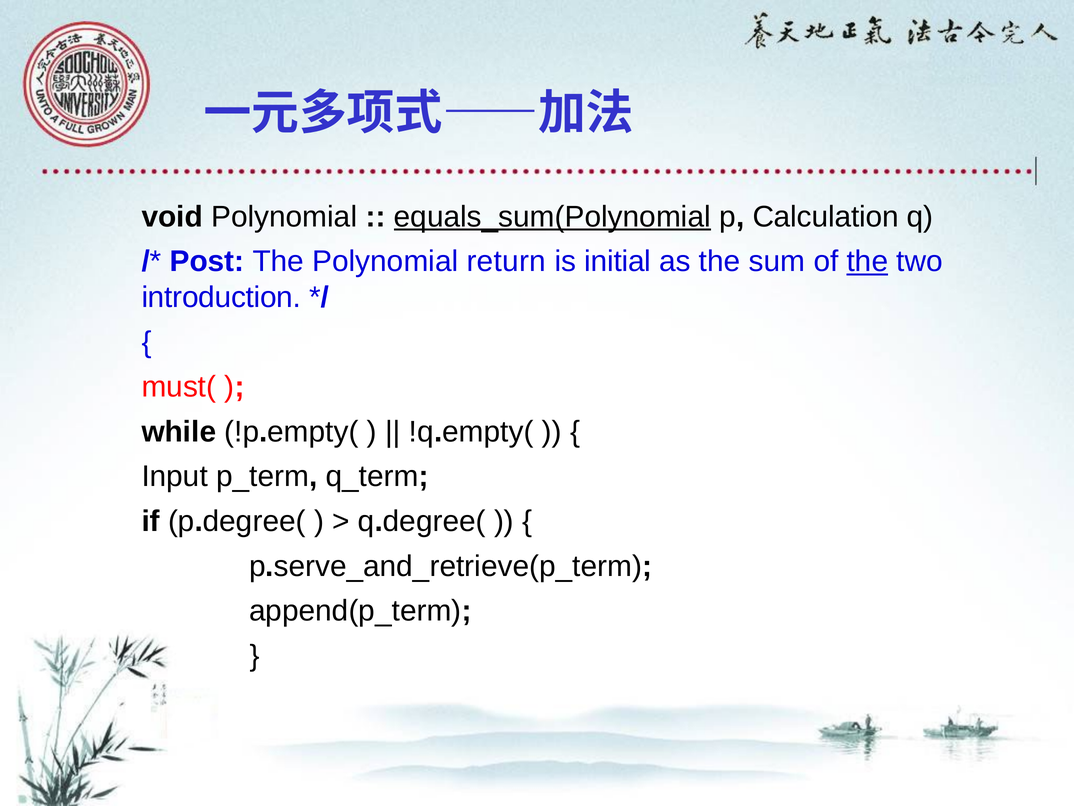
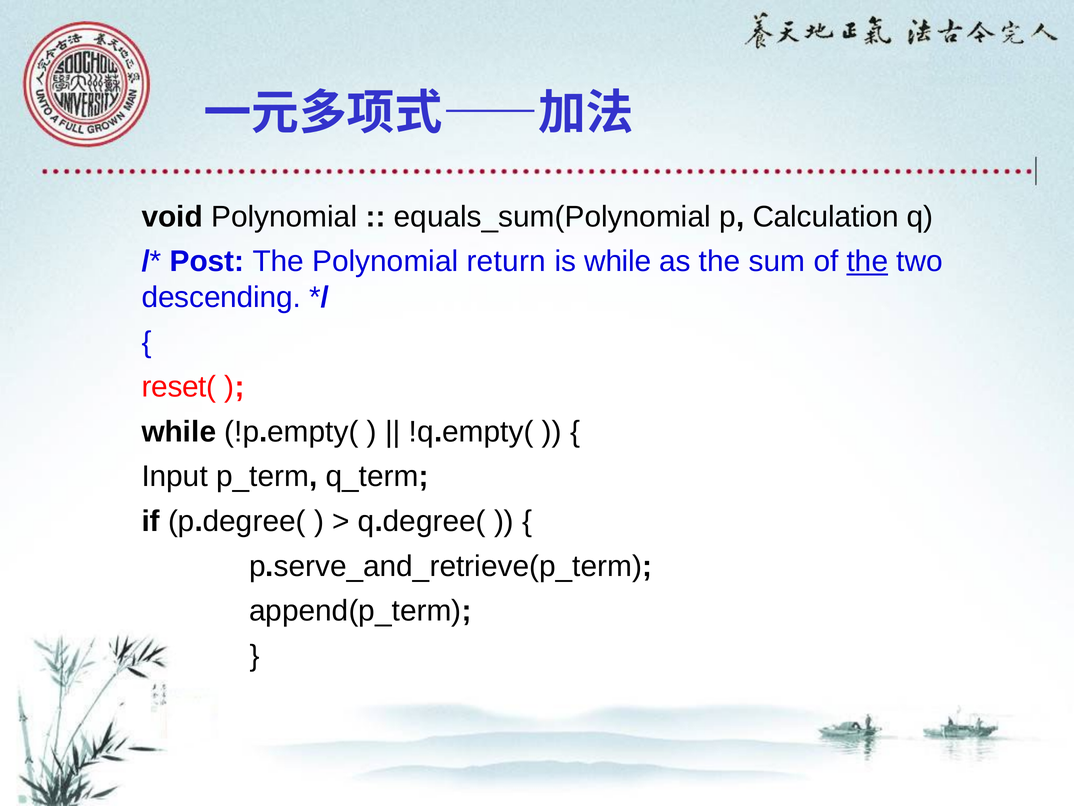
equals_sum(Polynomial underline: present -> none
is initial: initial -> while
introduction: introduction -> descending
must(: must( -> reset(
